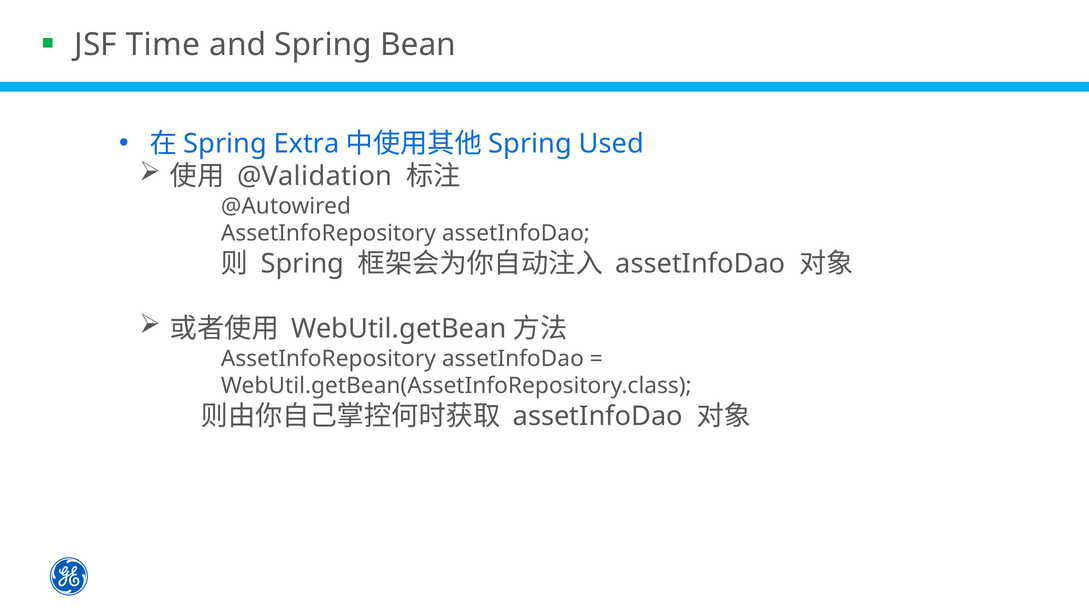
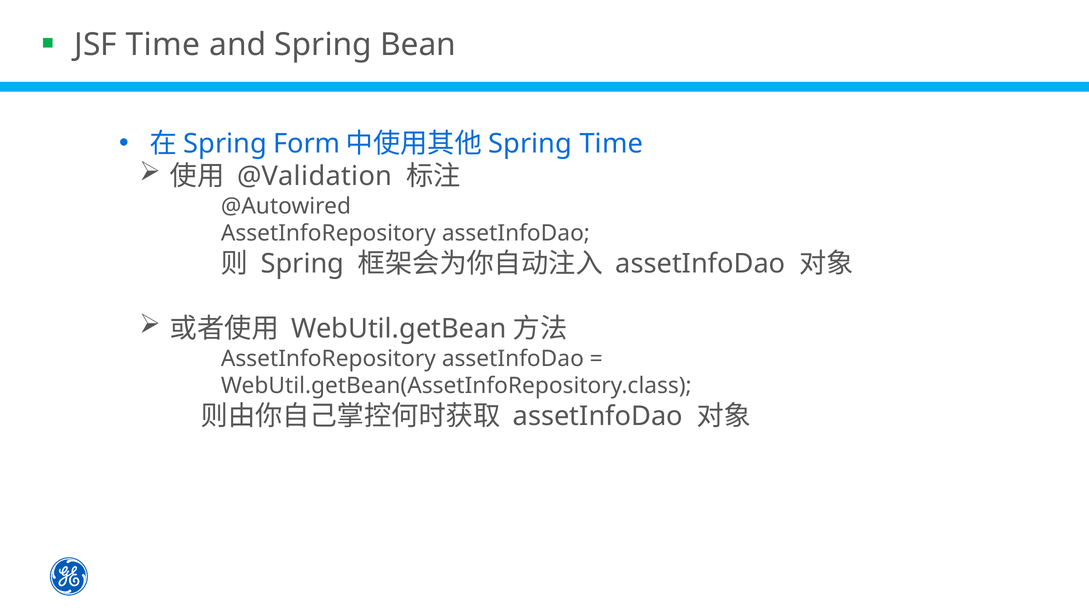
Extra: Extra -> Form
Spring Used: Used -> Time
